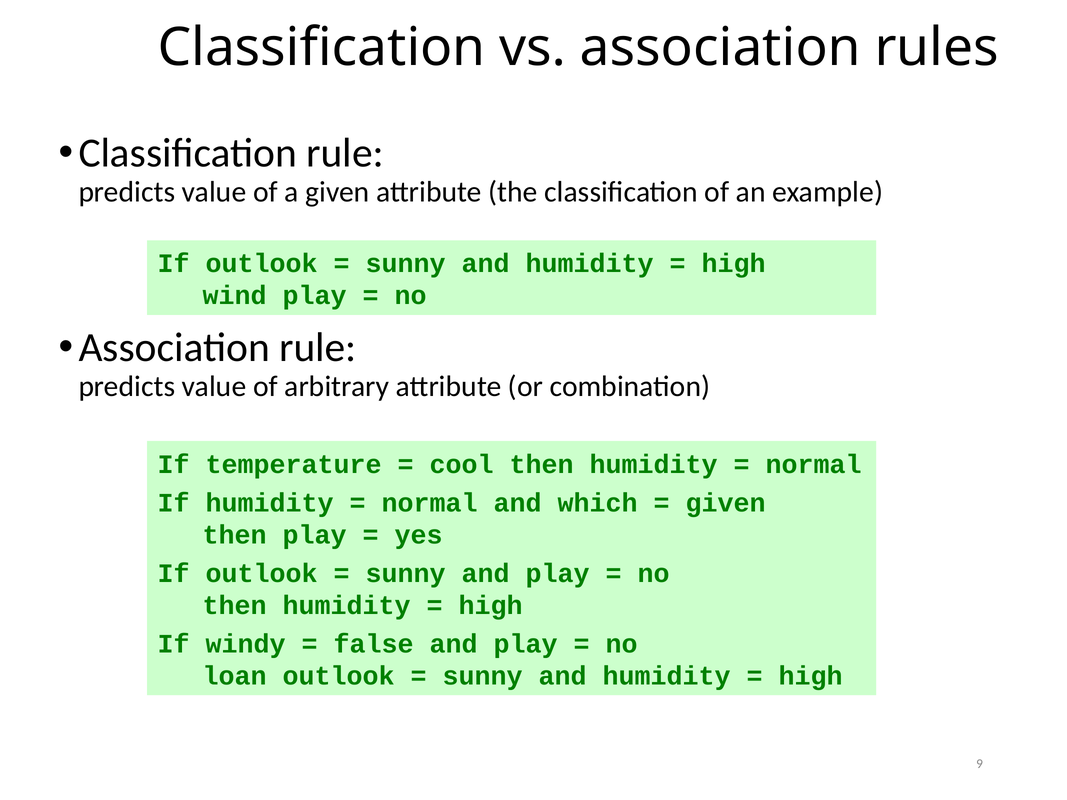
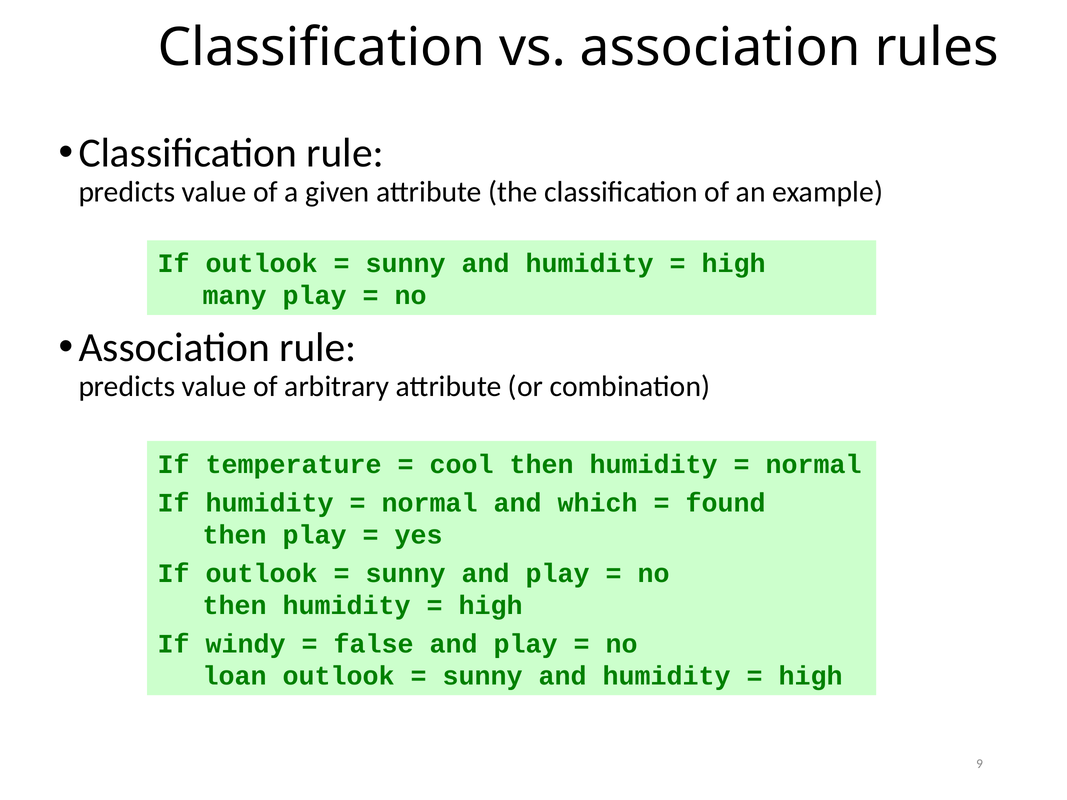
wind: wind -> many
given at (726, 503): given -> found
